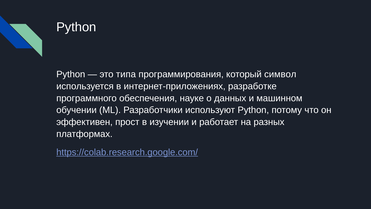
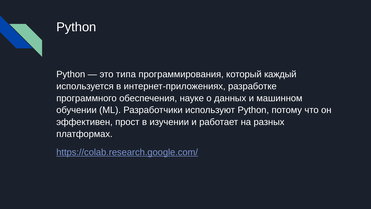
символ: символ -> каждый
